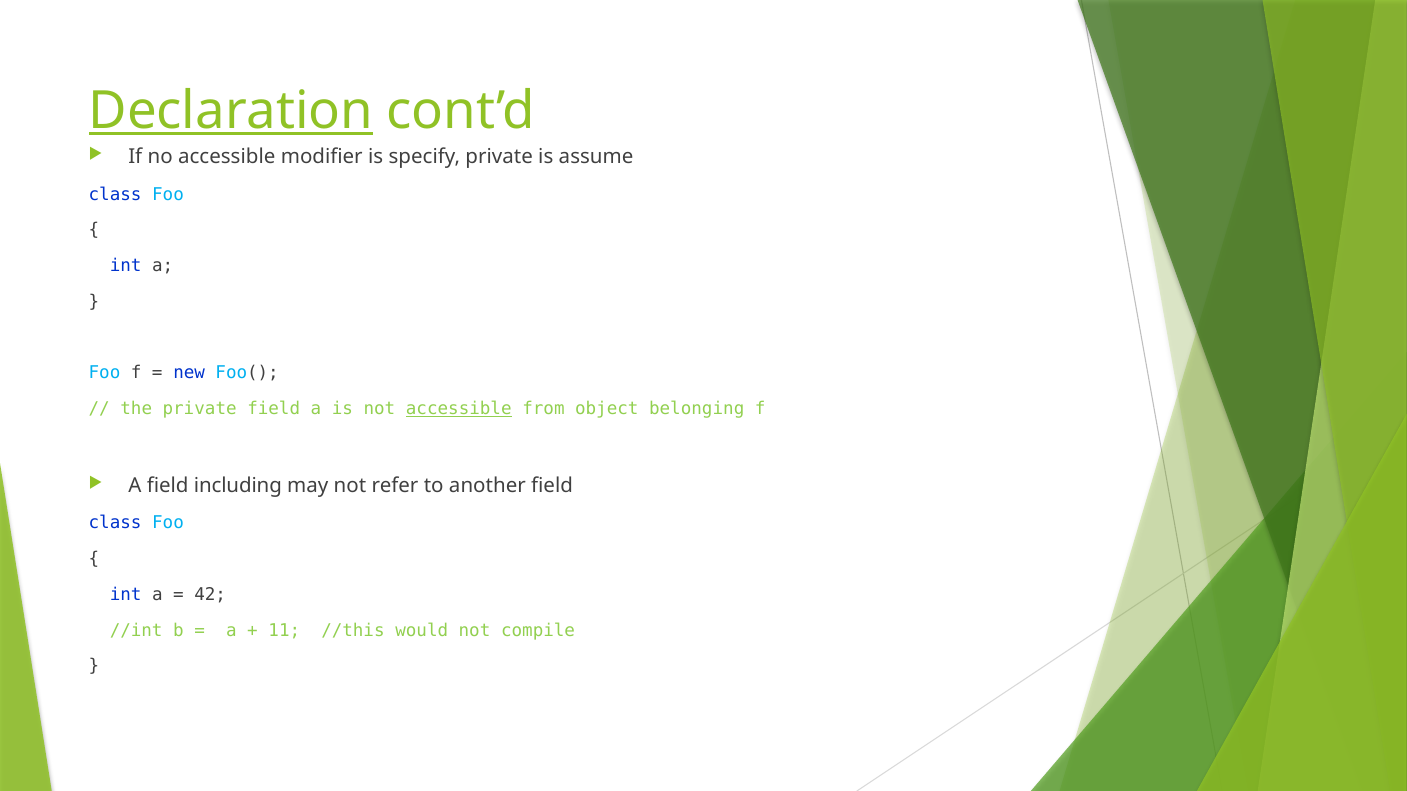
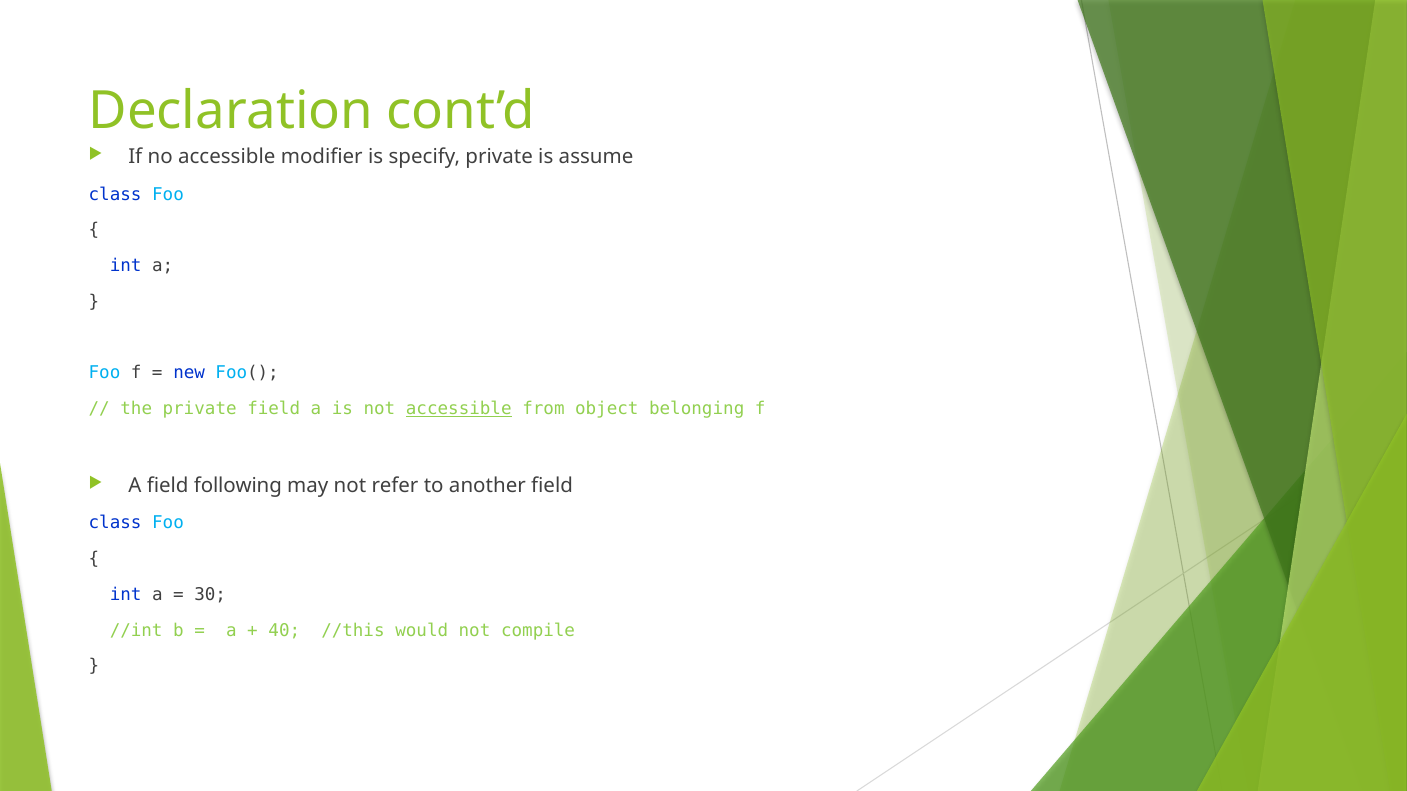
Declaration underline: present -> none
including: including -> following
42: 42 -> 30
11: 11 -> 40
